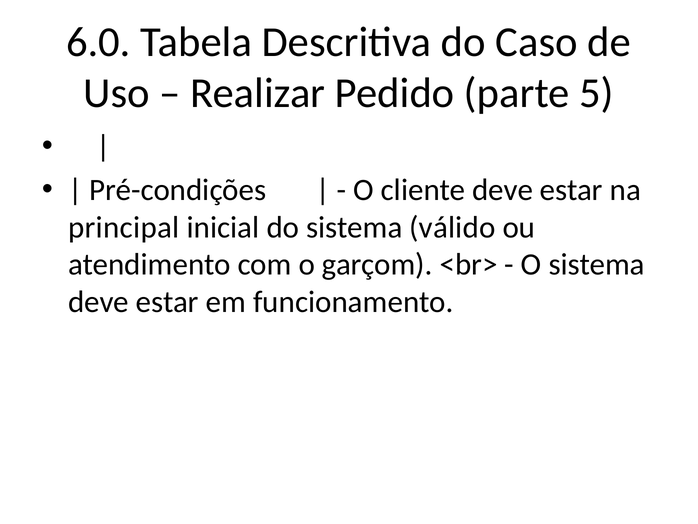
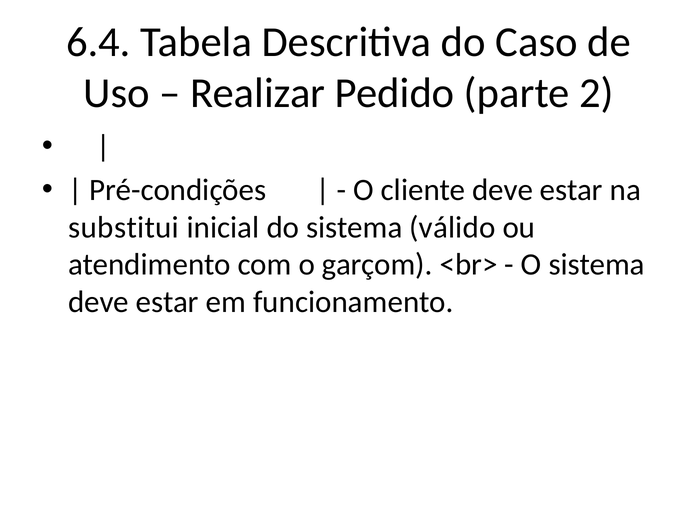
6.0: 6.0 -> 6.4
5: 5 -> 2
principal: principal -> substitui
